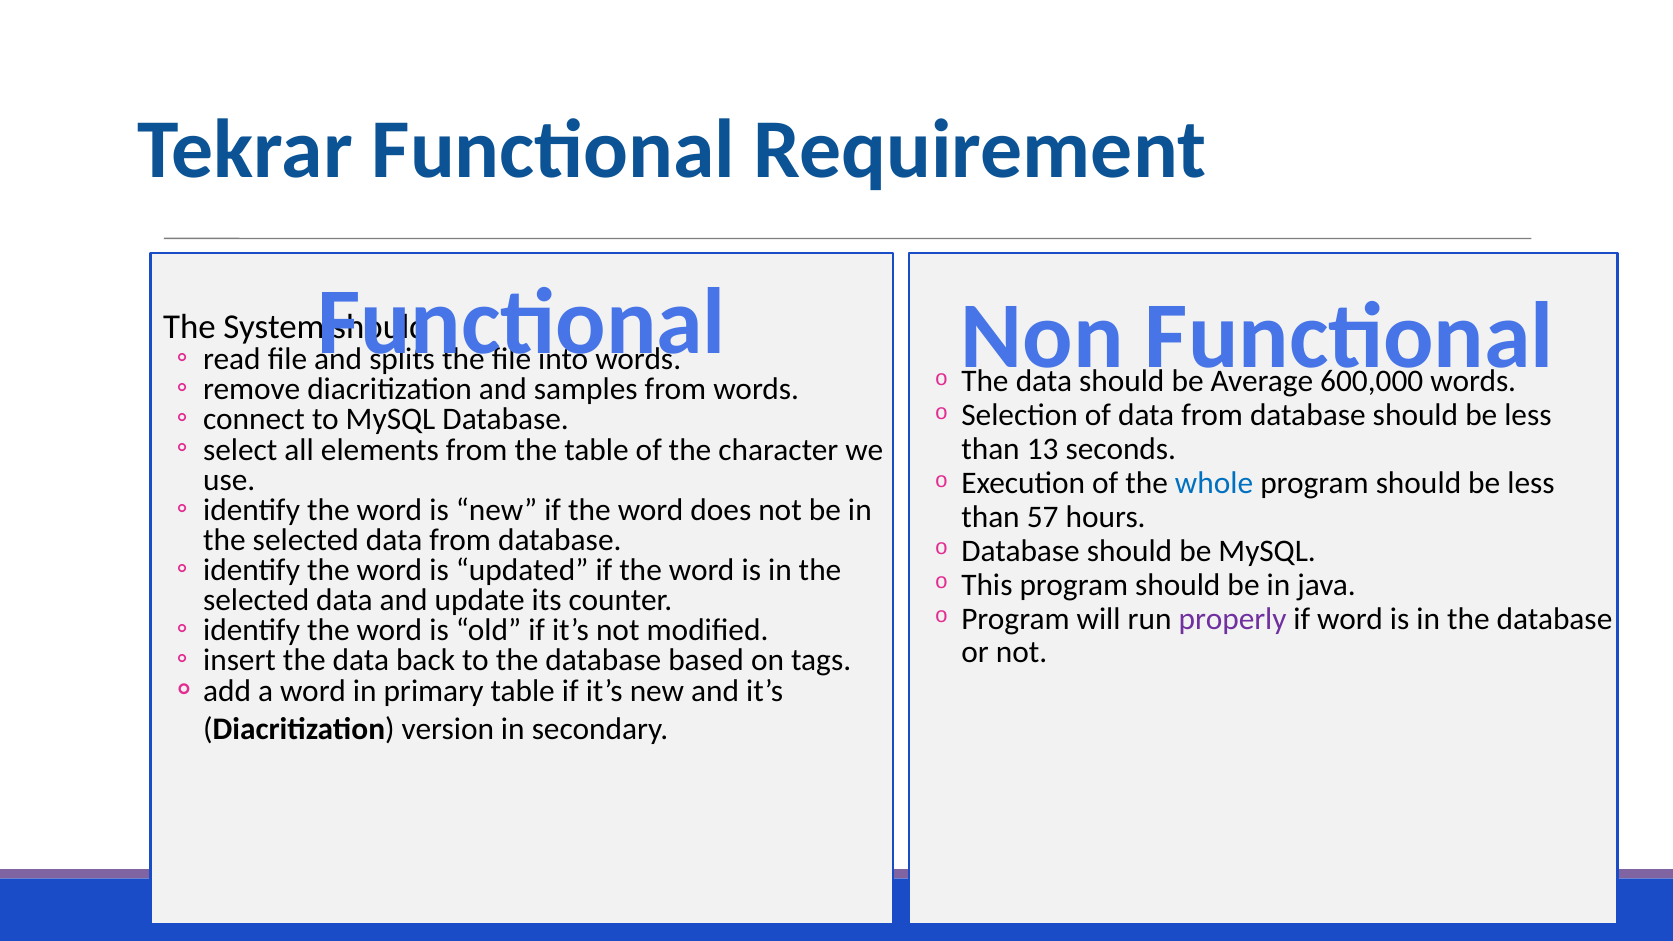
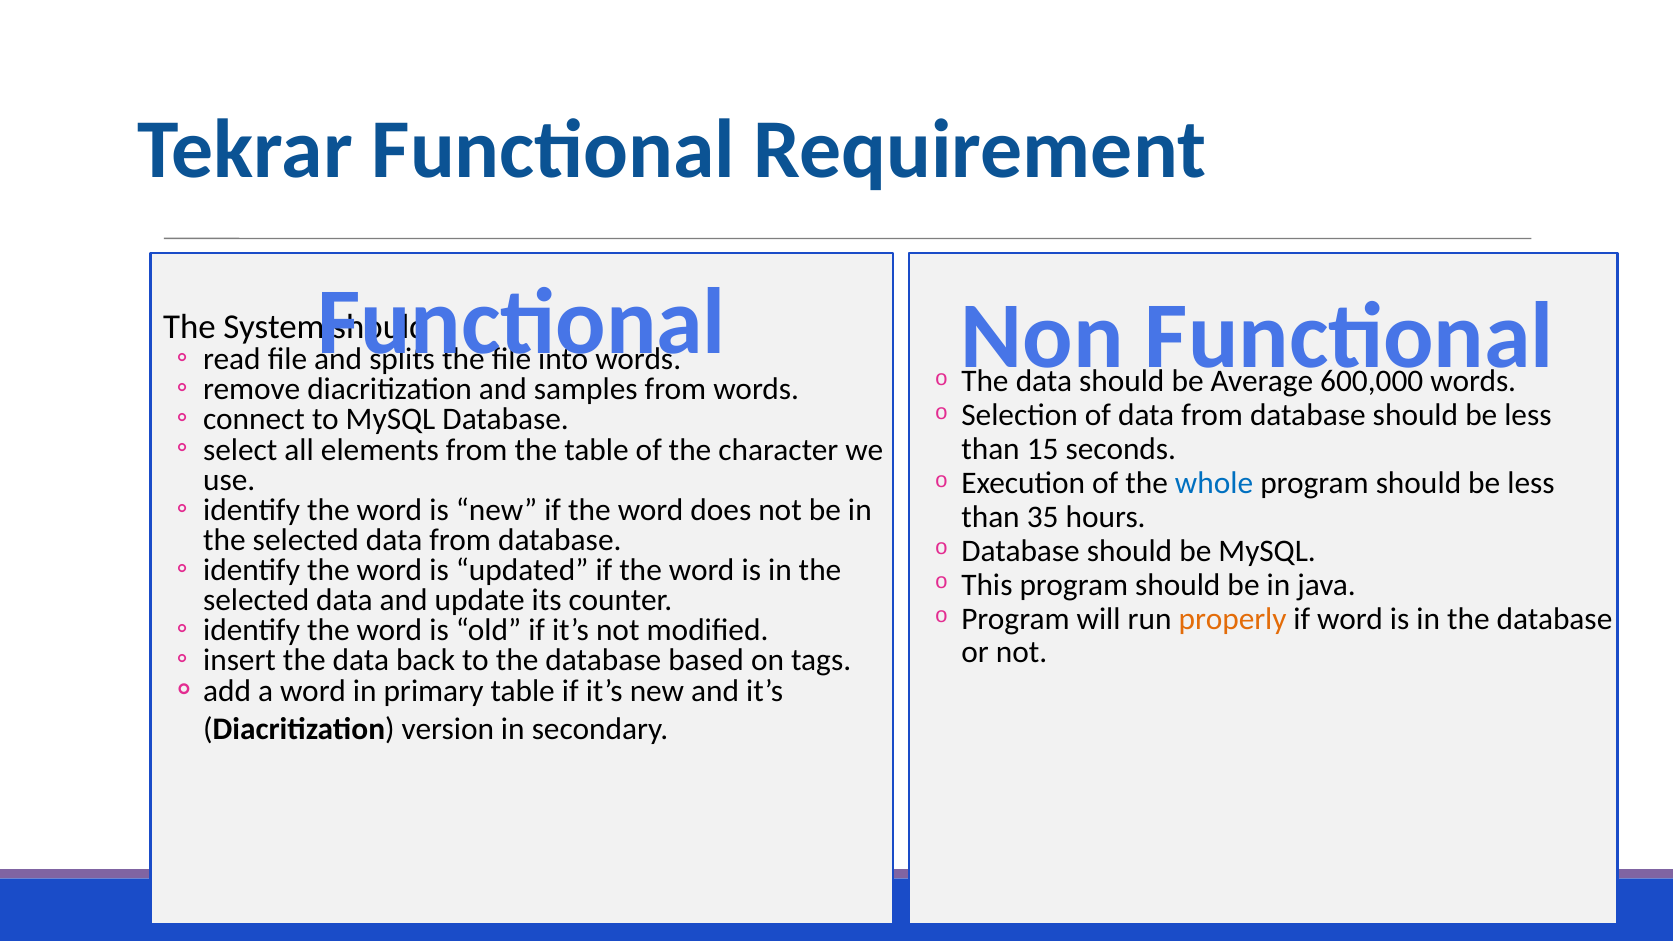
13: 13 -> 15
57: 57 -> 35
properly colour: purple -> orange
